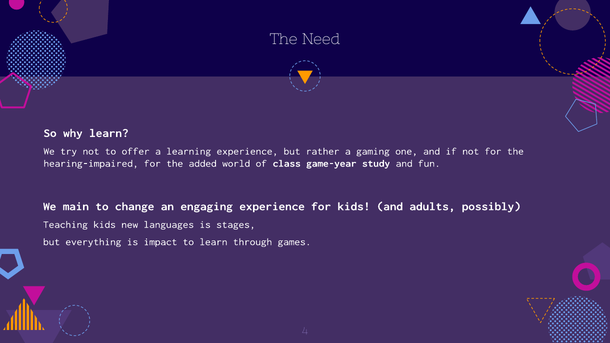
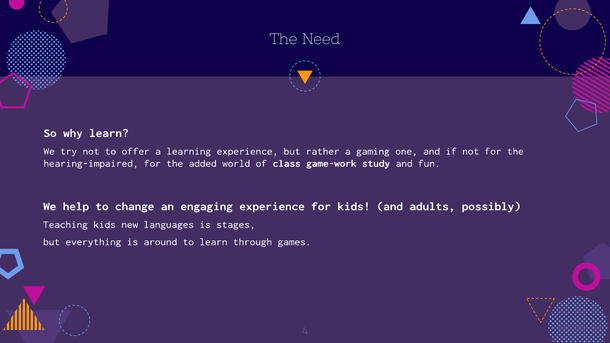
game-year: game-year -> game-work
main: main -> help
impact: impact -> around
